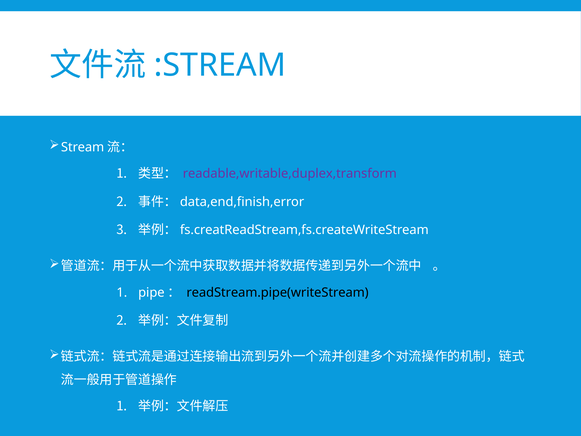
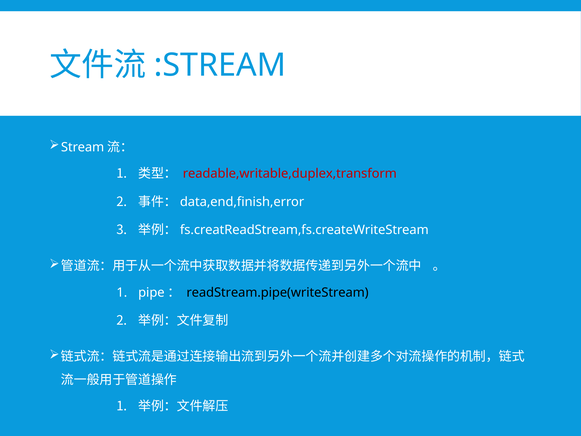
readable,writable,duplex,transform colour: purple -> red
